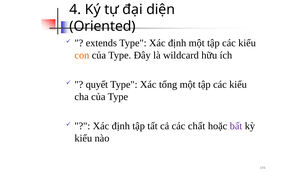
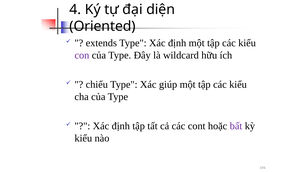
con colour: orange -> purple
quyết: quyết -> chiếu
tổng: tổng -> giúp
chất: chất -> cont
